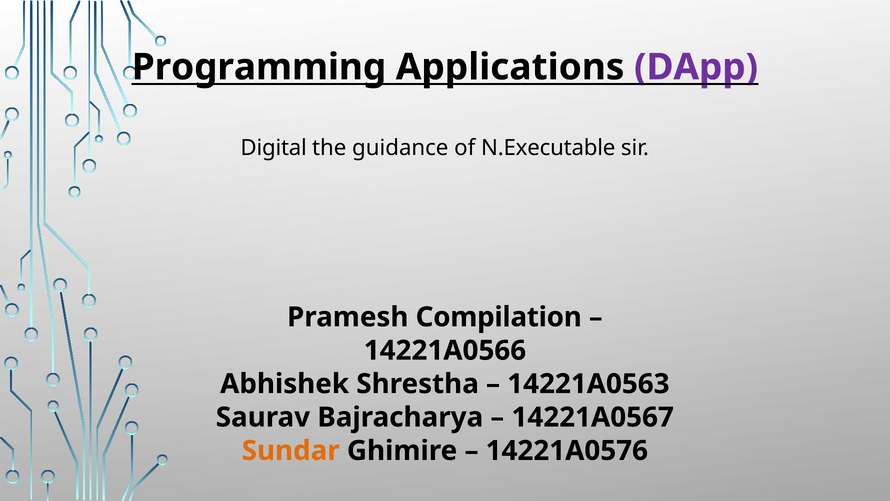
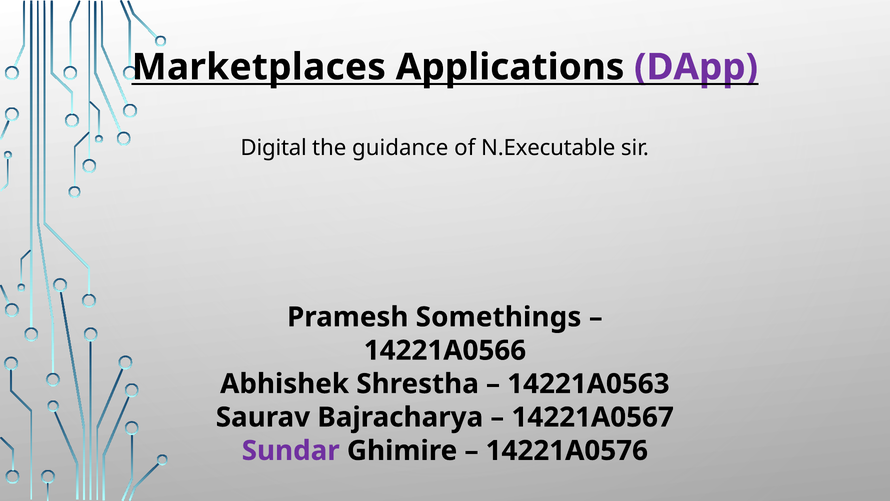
Programming: Programming -> Marketplaces
Compilation: Compilation -> Somethings
Sundar colour: orange -> purple
